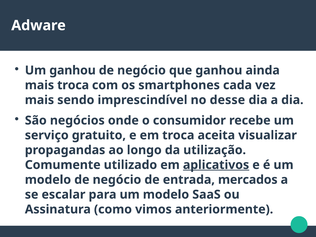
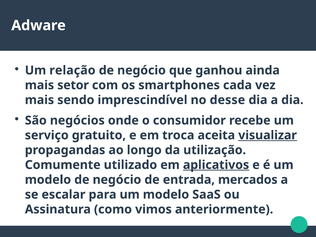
Um ganhou: ganhou -> relação
mais troca: troca -> setor
visualizar underline: none -> present
